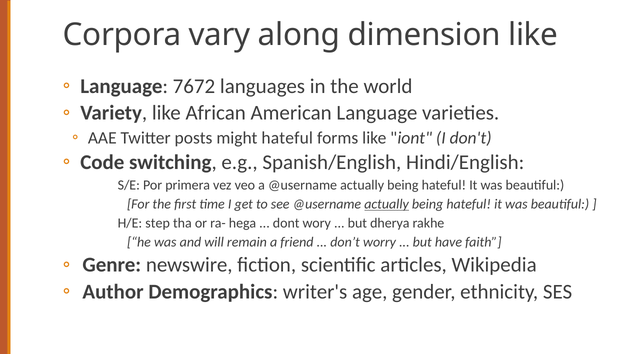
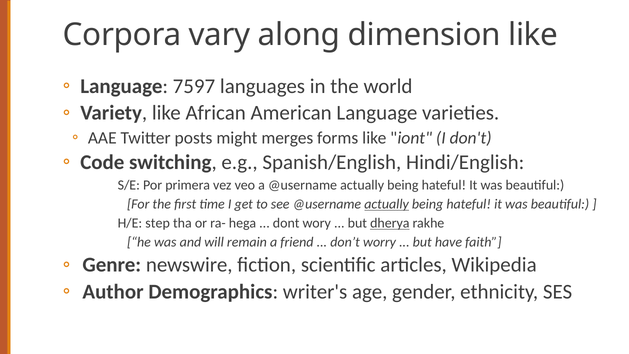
7672: 7672 -> 7597
might hateful: hateful -> merges
dherya underline: none -> present
